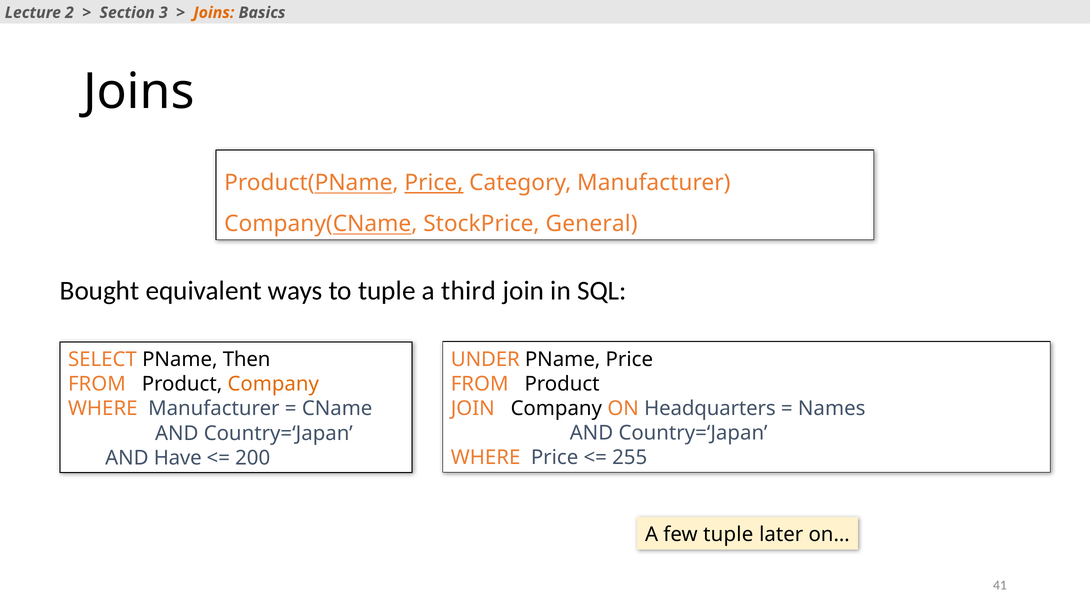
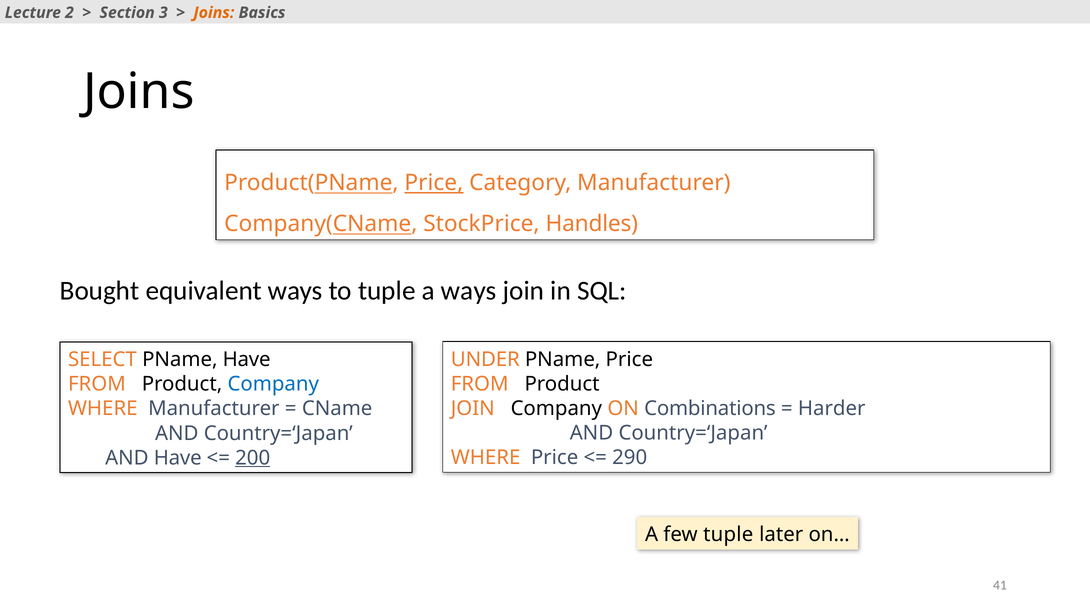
General: General -> Handles
a third: third -> ways
PName Then: Then -> Have
Company at (273, 384) colour: orange -> blue
Headquarters: Headquarters -> Combinations
Names: Names -> Harder
255: 255 -> 290
200 underline: none -> present
